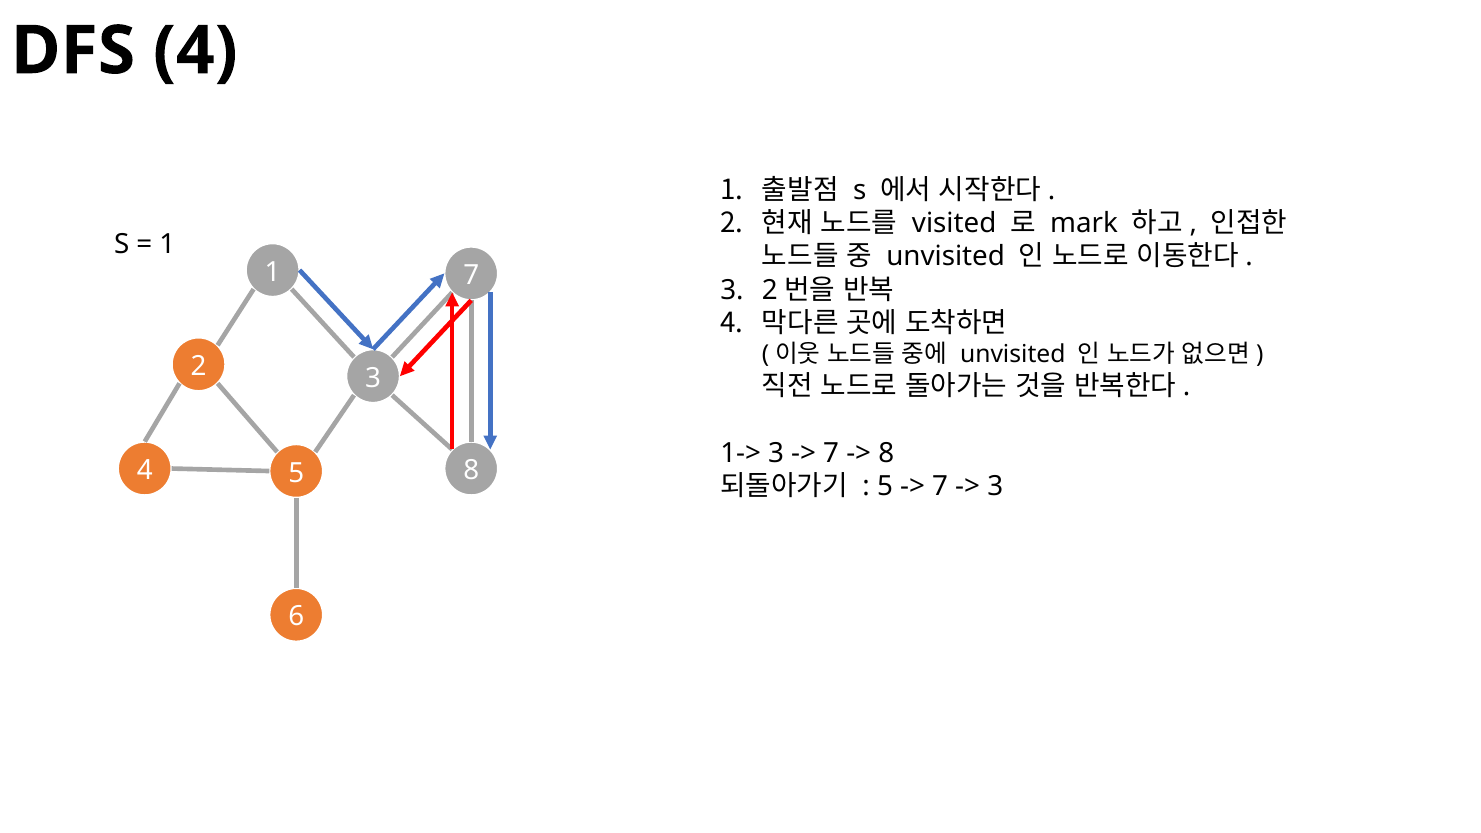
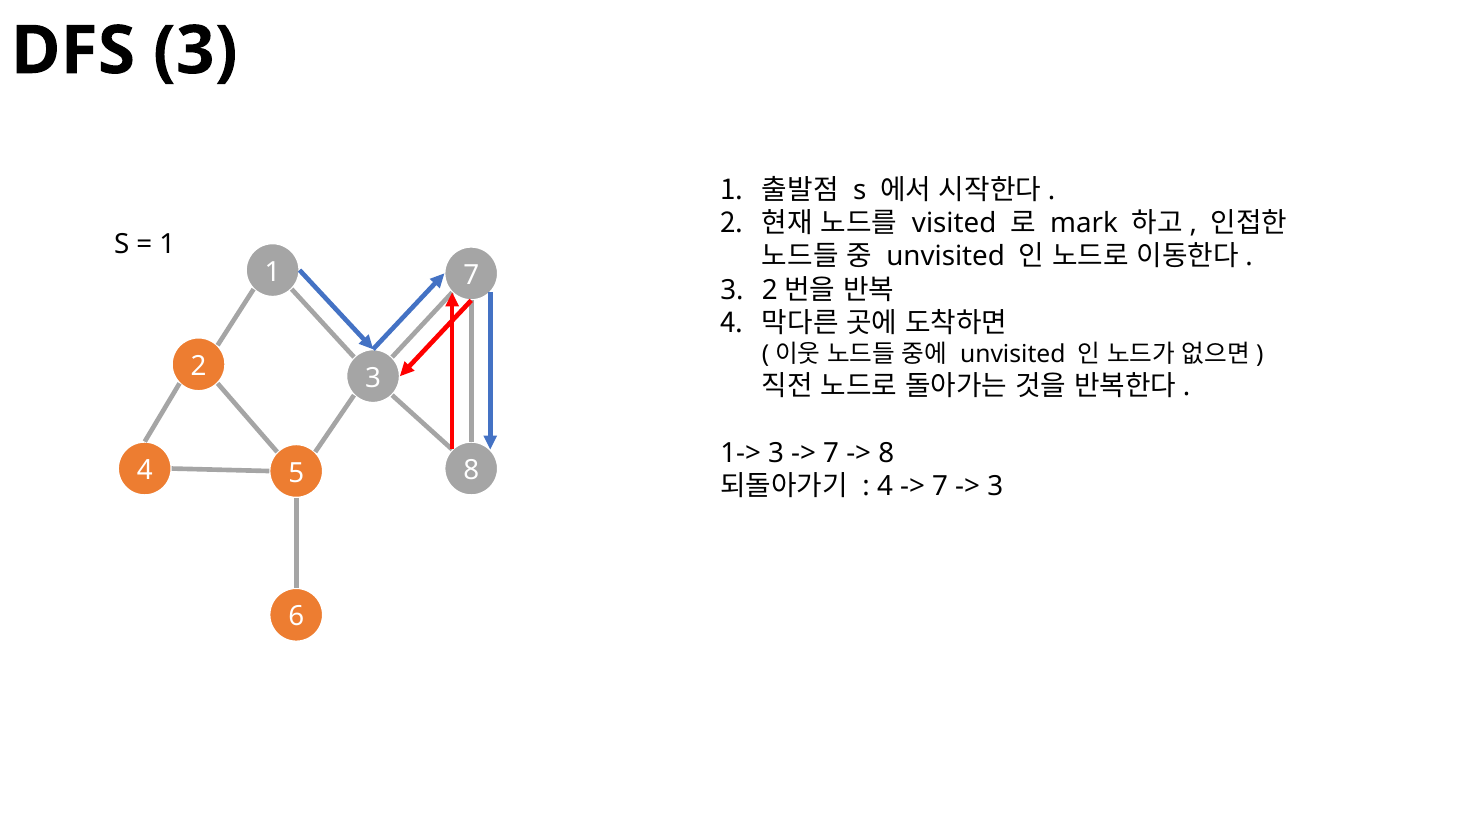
DFS 4: 4 -> 3
5 at (885, 486): 5 -> 4
